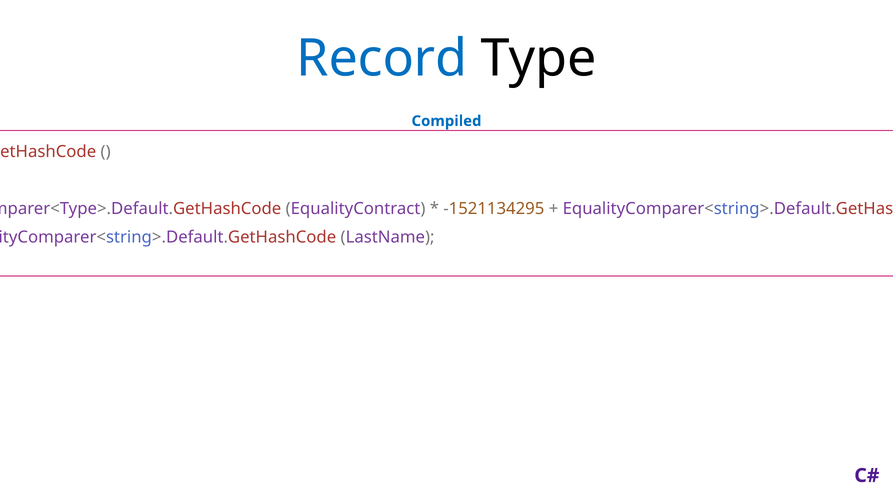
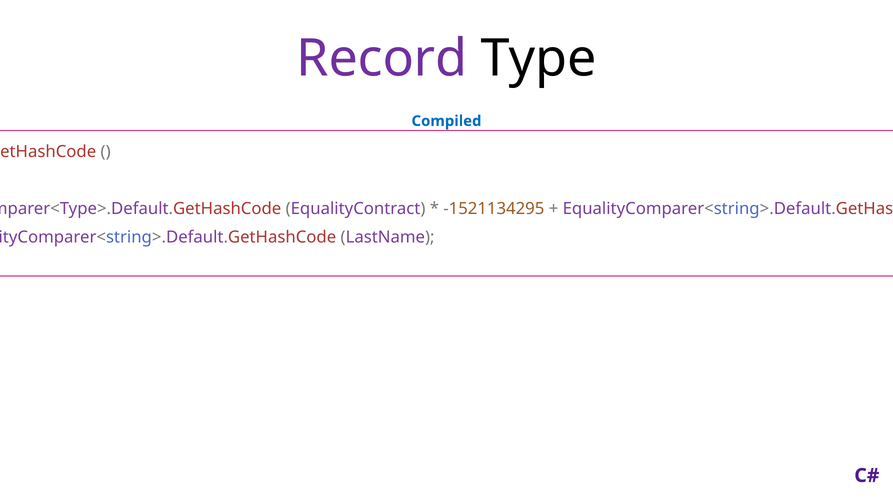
Record colour: blue -> purple
